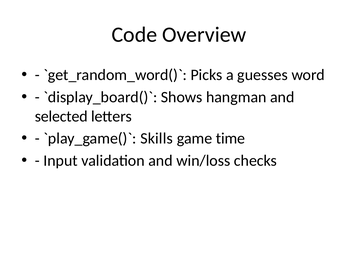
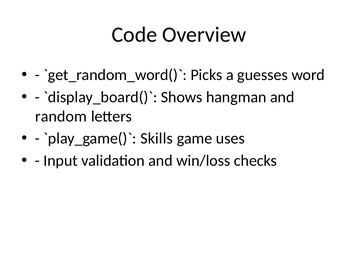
selected: selected -> random
time: time -> uses
